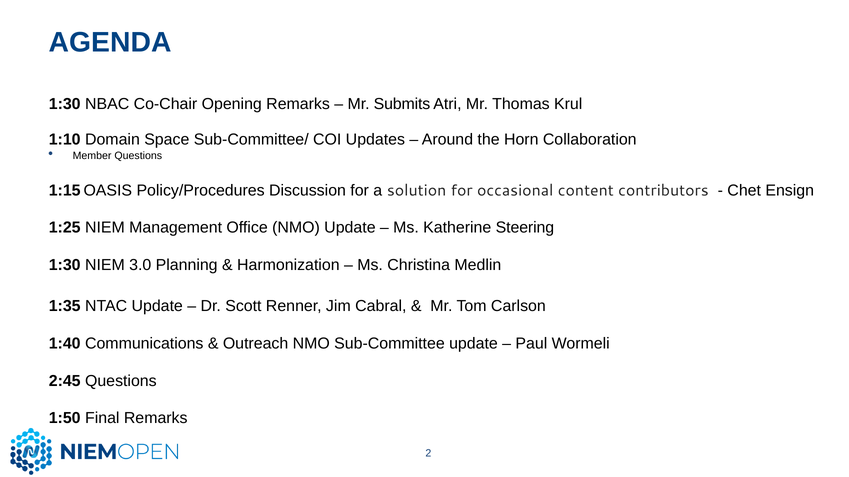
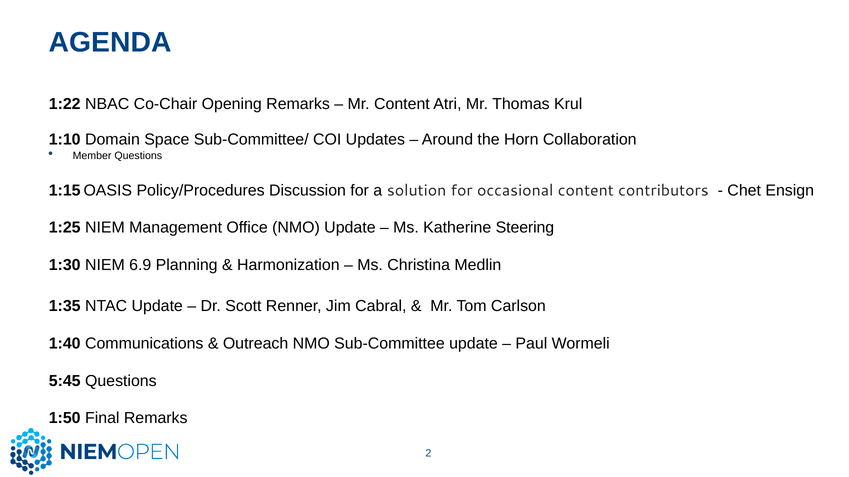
1:30 at (65, 104): 1:30 -> 1:22
Mr Submits: Submits -> Content
3.0: 3.0 -> 6.9
2:45: 2:45 -> 5:45
